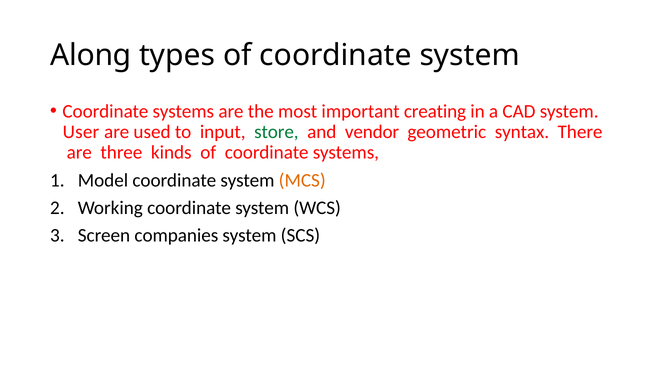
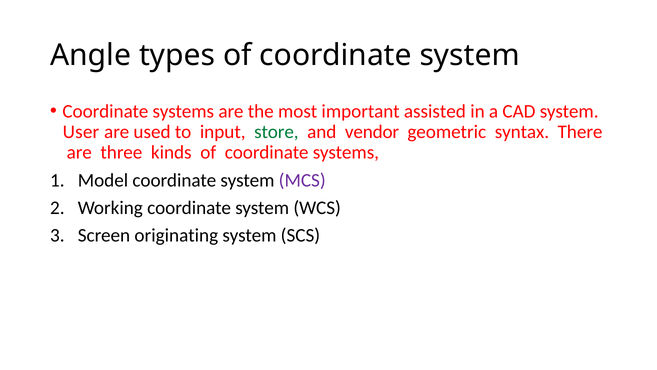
Along: Along -> Angle
creating: creating -> assisted
MCS colour: orange -> purple
companies: companies -> originating
